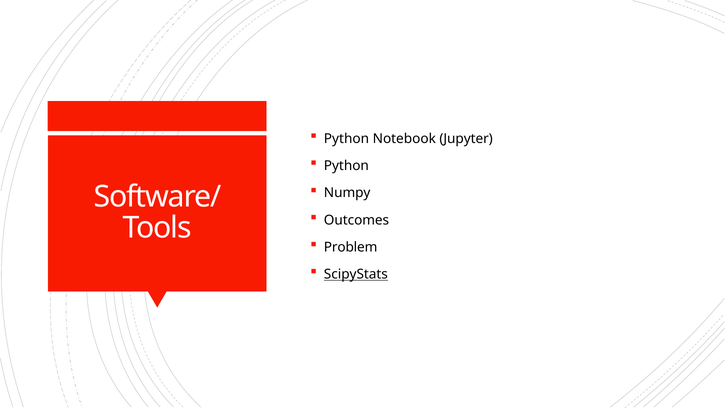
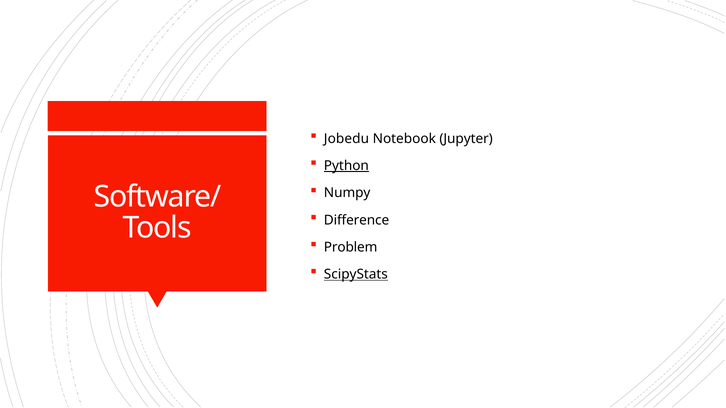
Python at (346, 139): Python -> Jobedu
Python at (346, 166) underline: none -> present
Outcomes: Outcomes -> Difference
